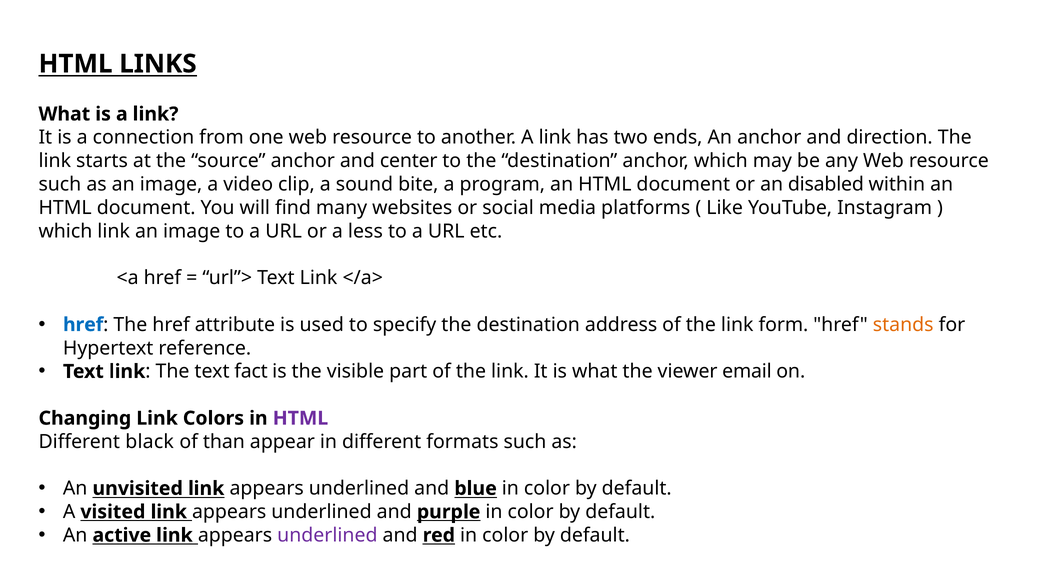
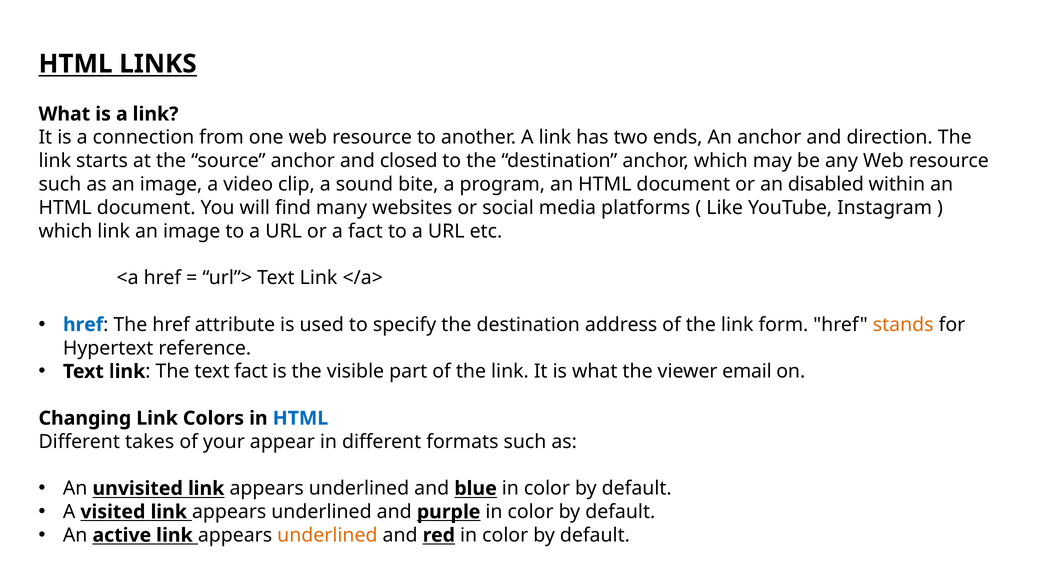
center: center -> closed
a less: less -> fact
HTML at (300, 419) colour: purple -> blue
black: black -> takes
than: than -> your
underlined at (327, 536) colour: purple -> orange
